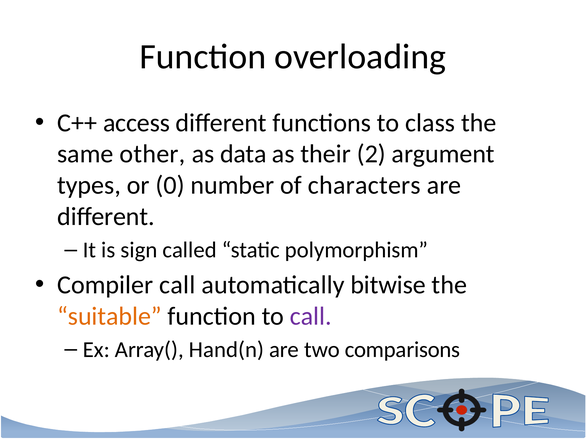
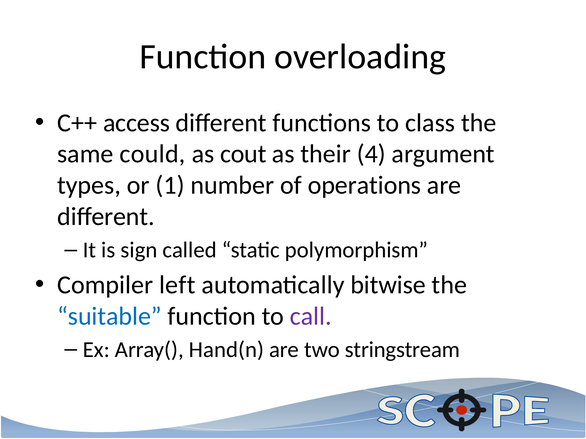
other: other -> could
data: data -> cout
2: 2 -> 4
0: 0 -> 1
characters: characters -> operations
Compiler call: call -> left
suitable colour: orange -> blue
comparisons: comparisons -> stringstream
